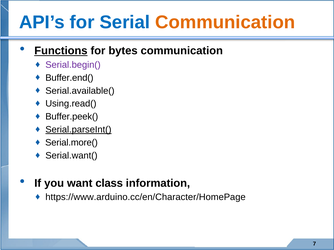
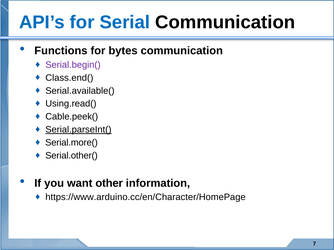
Communication at (225, 22) colour: orange -> black
Functions underline: present -> none
Buffer.end(: Buffer.end( -> Class.end(
Buffer.peek(: Buffer.peek( -> Cable.peek(
Serial.want(: Serial.want( -> Serial.other(
class: class -> other
